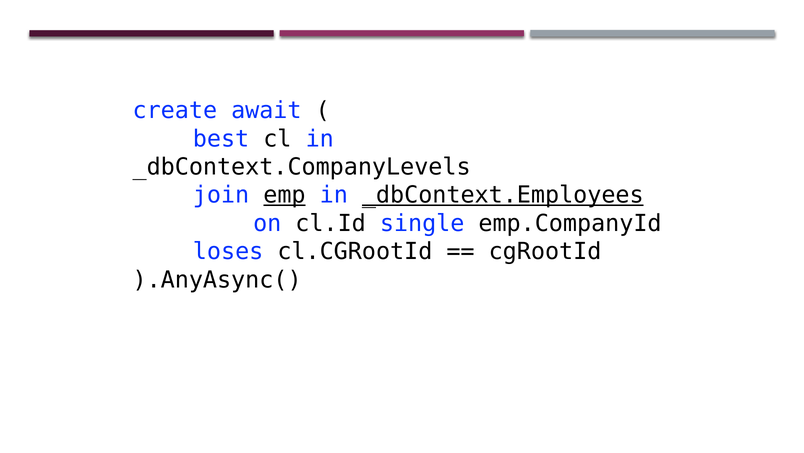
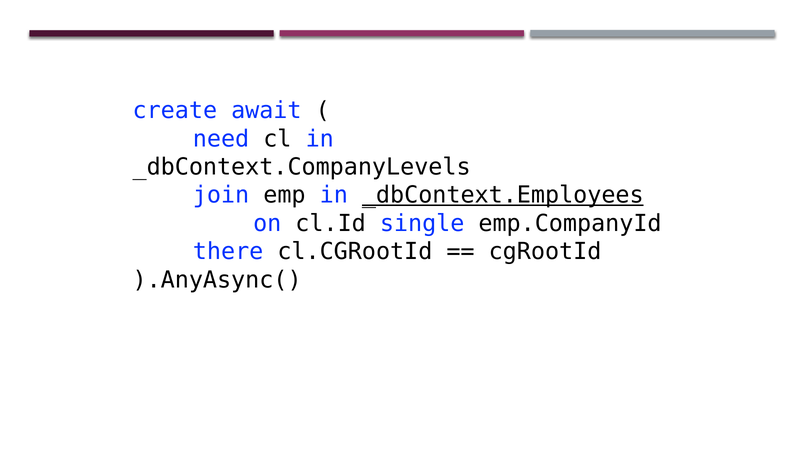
best: best -> need
emp underline: present -> none
loses: loses -> there
